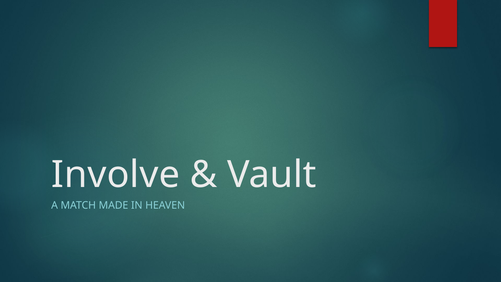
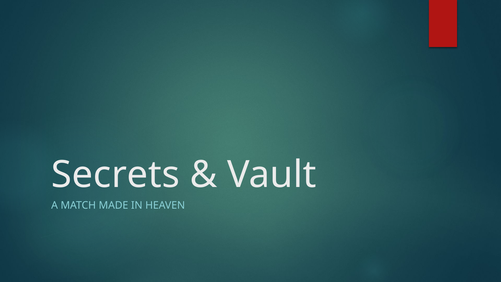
Involve: Involve -> Secrets
